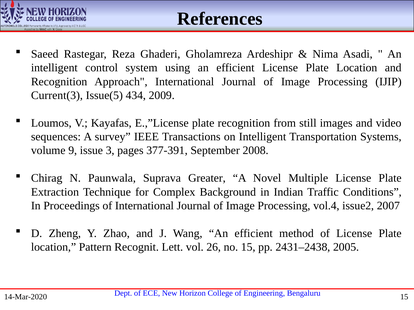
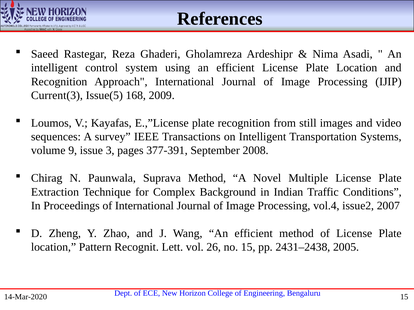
434: 434 -> 168
Suprava Greater: Greater -> Method
